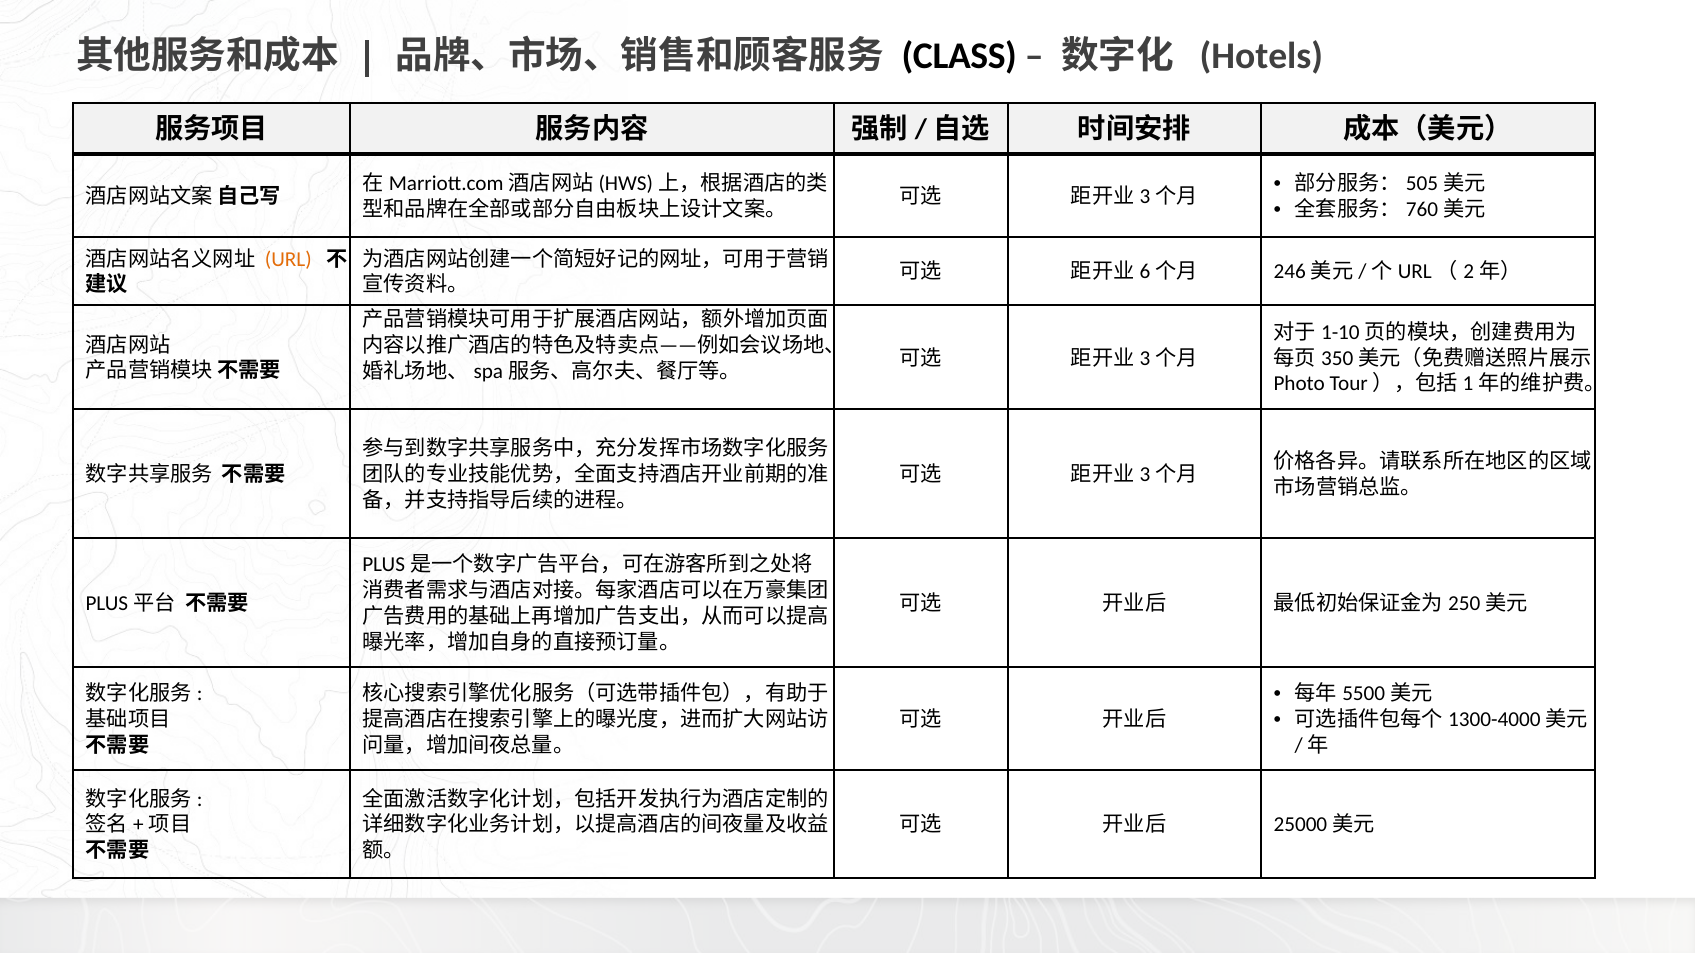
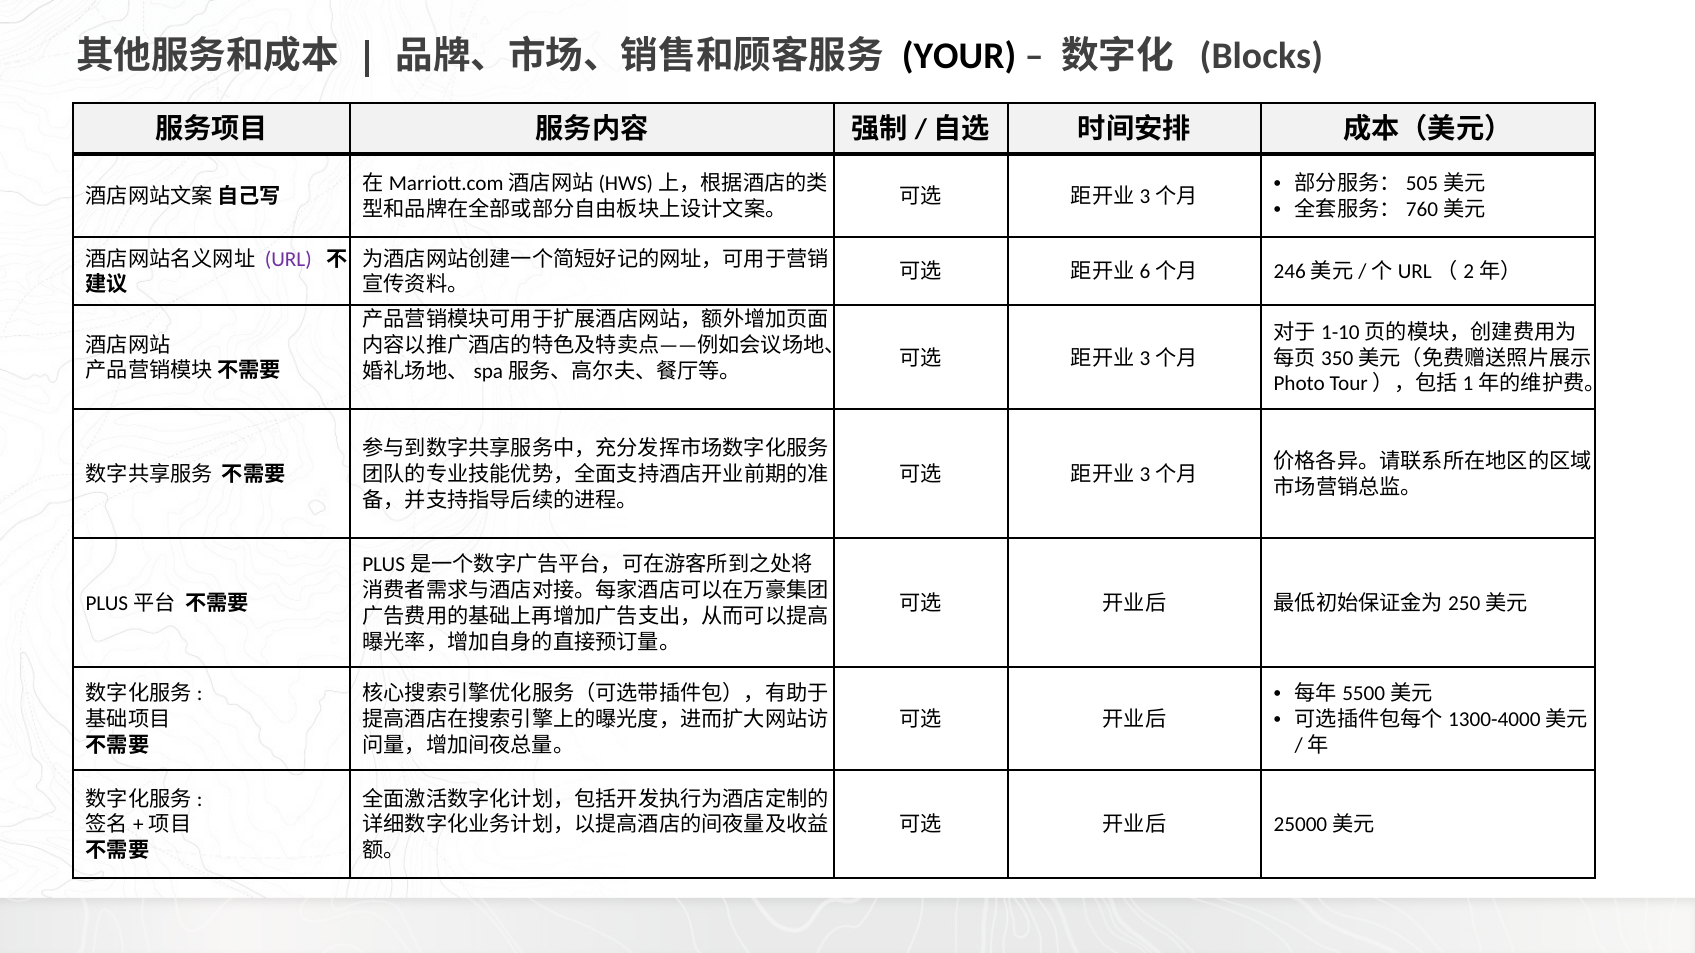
CLASS: CLASS -> YOUR
Hotels: Hotels -> Blocks
URL colour: orange -> purple
